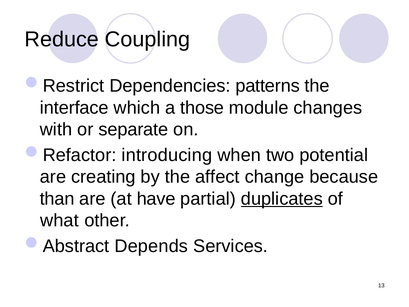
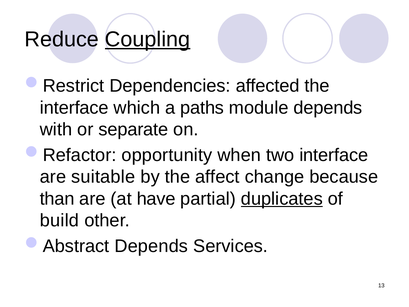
Coupling underline: none -> present
patterns: patterns -> affected
those: those -> paths
module changes: changes -> depends
introducing: introducing -> opportunity
two potential: potential -> interface
creating: creating -> suitable
what: what -> build
